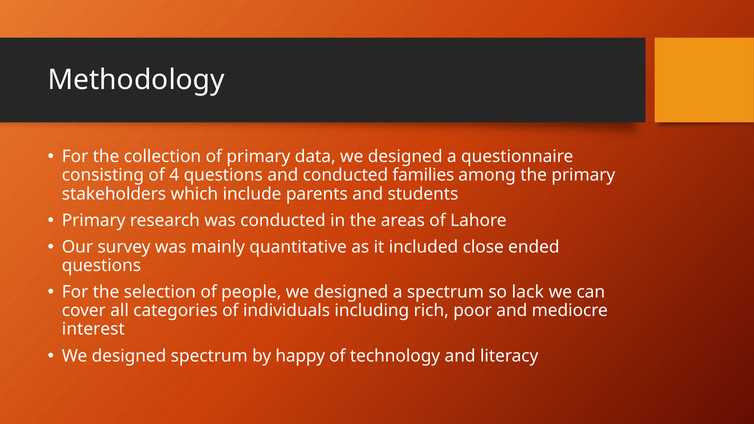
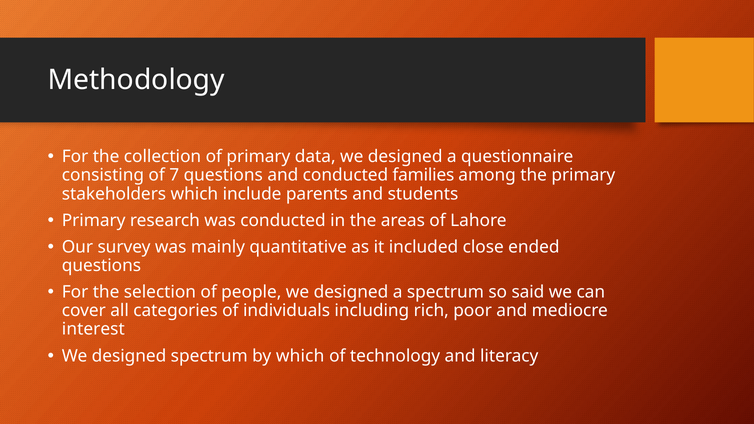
4: 4 -> 7
lack: lack -> said
by happy: happy -> which
